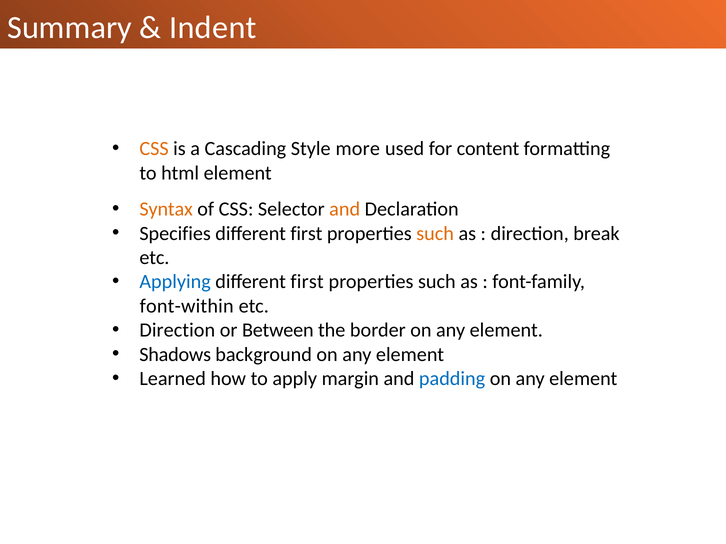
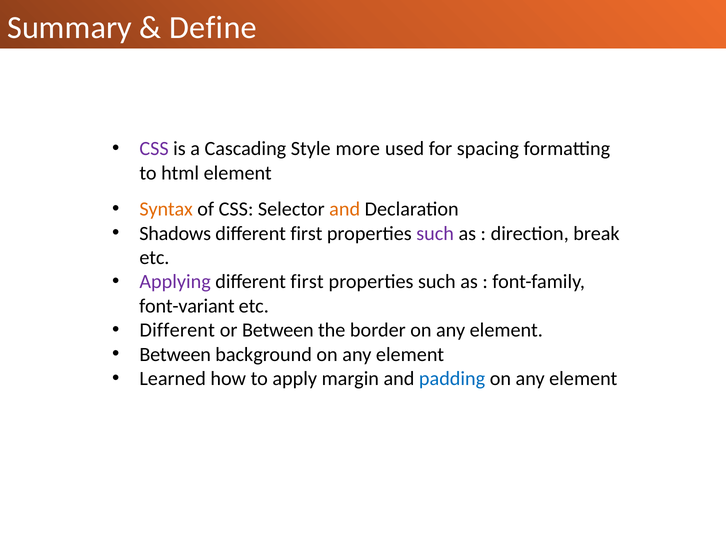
Indent: Indent -> Define
CSS at (154, 149) colour: orange -> purple
content: content -> spacing
Specifies: Specifies -> Shadows
such at (435, 234) colour: orange -> purple
Applying colour: blue -> purple
font-within: font-within -> font-variant
Direction at (177, 330): Direction -> Different
Shadows at (175, 355): Shadows -> Between
